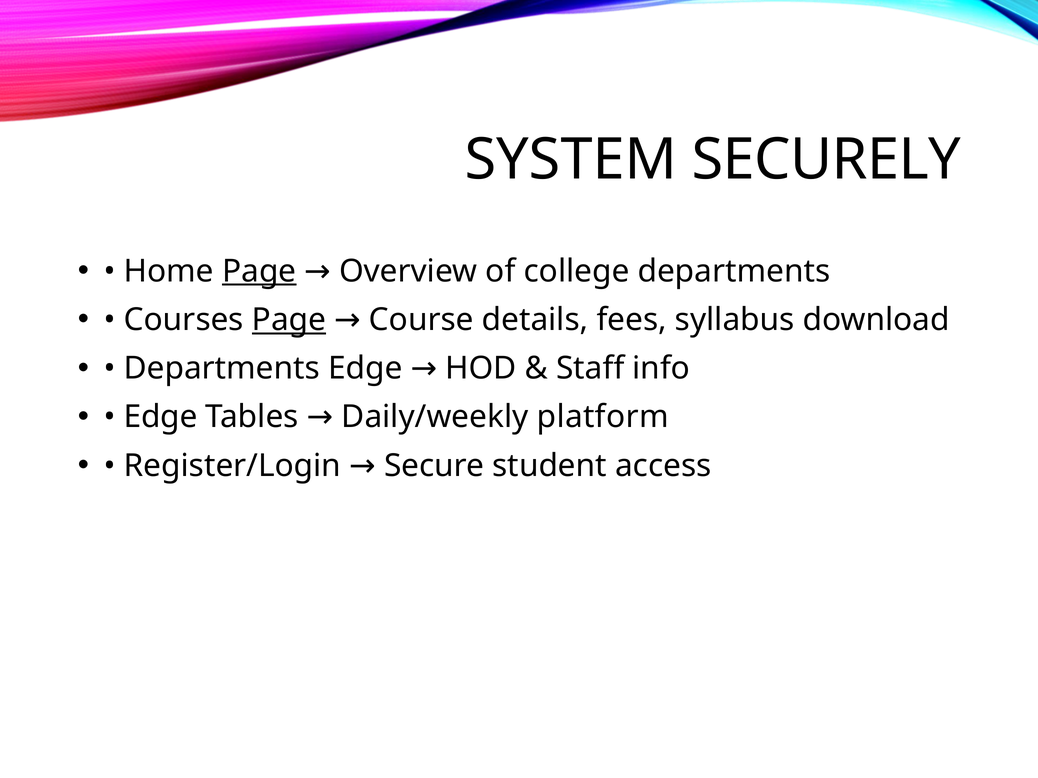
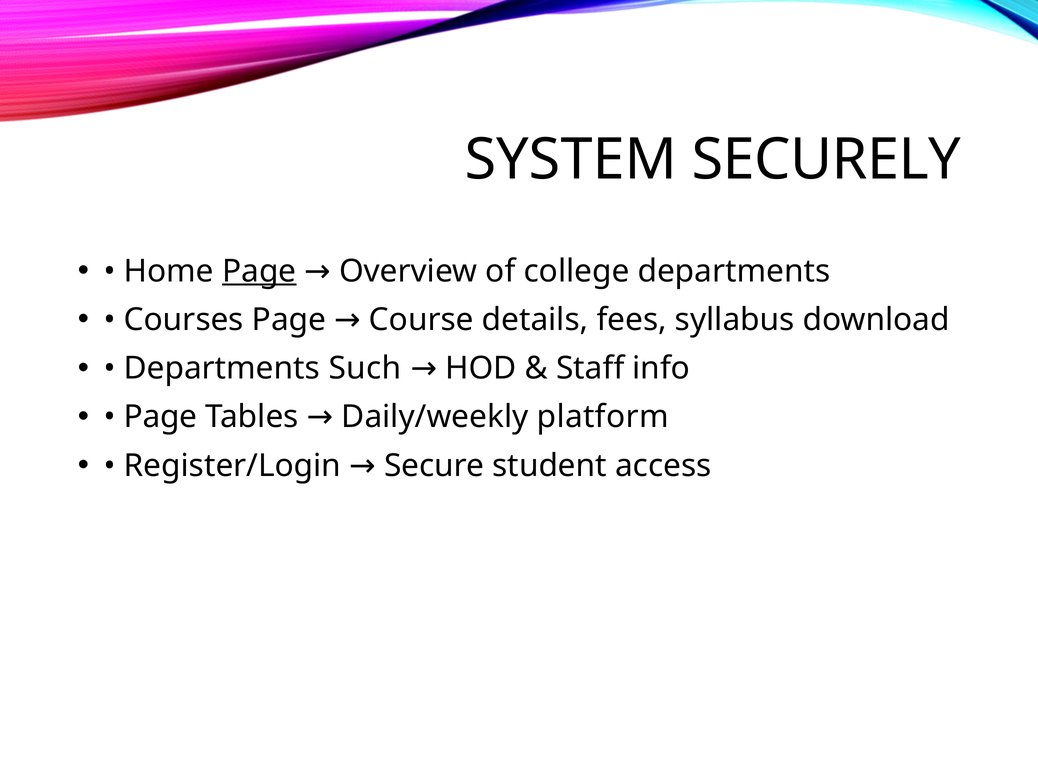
Page at (289, 320) underline: present -> none
Departments Edge: Edge -> Such
Edge at (161, 417): Edge -> Page
